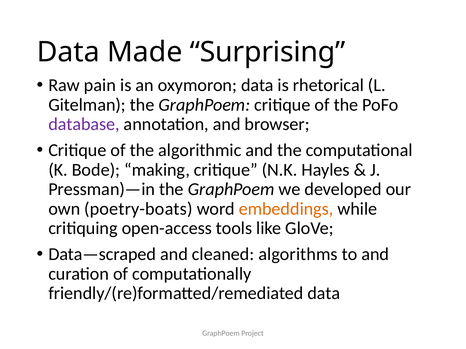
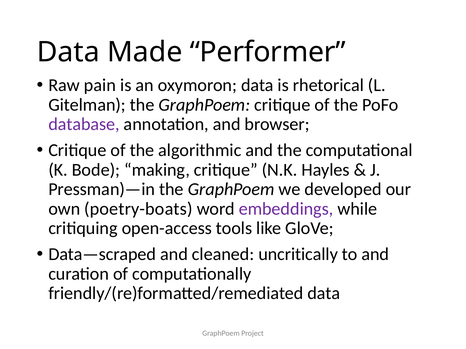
Surprising: Surprising -> Performer
embeddings colour: orange -> purple
algorithms: algorithms -> uncritically
